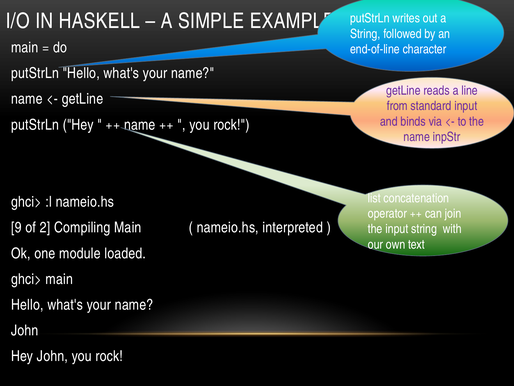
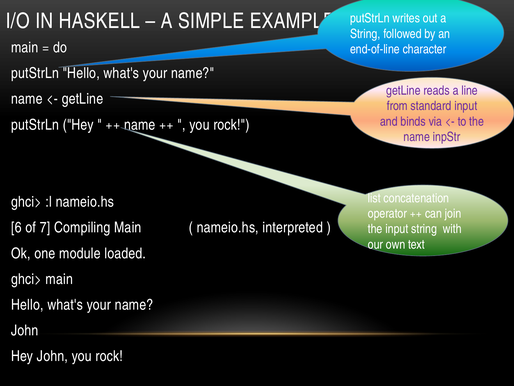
9: 9 -> 6
2: 2 -> 7
